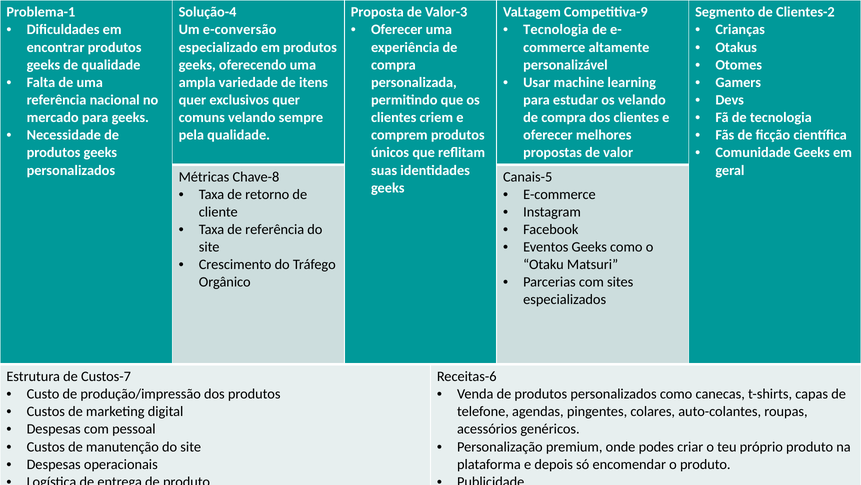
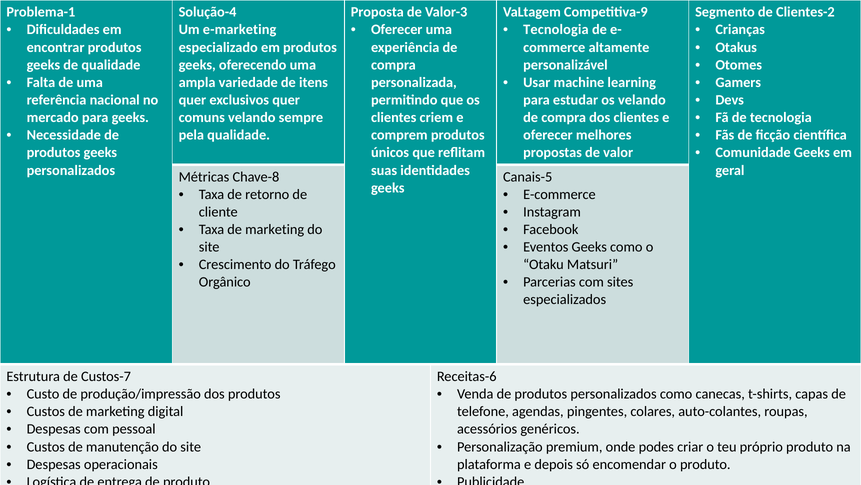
e-conversão: e-conversão -> e-marketing
Taxa de referência: referência -> marketing
